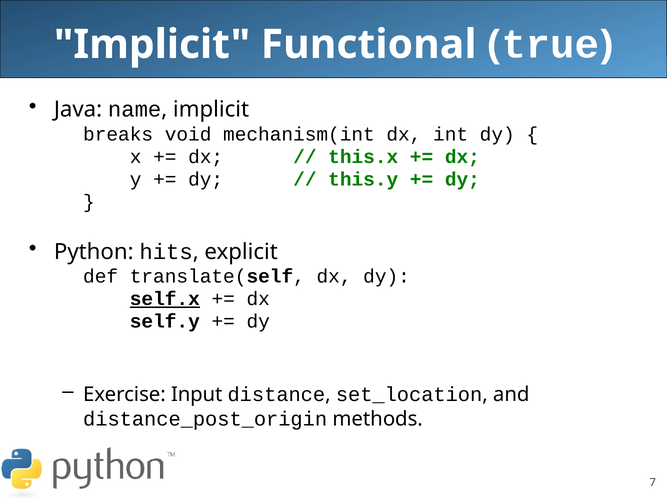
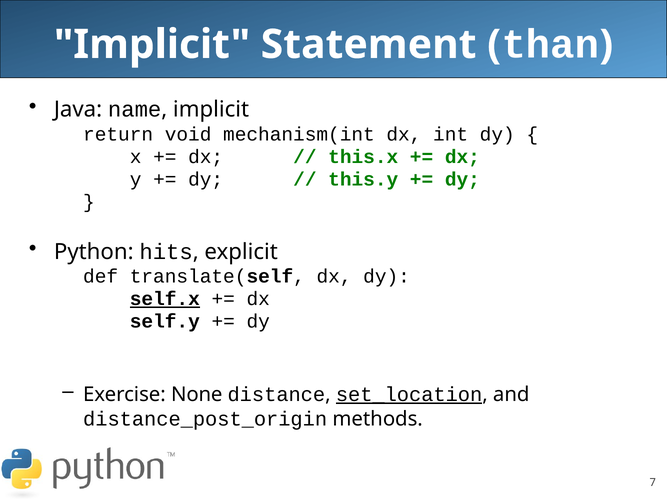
Functional: Functional -> Statement
true: true -> than
breaks: breaks -> return
Input: Input -> None
set_location underline: none -> present
